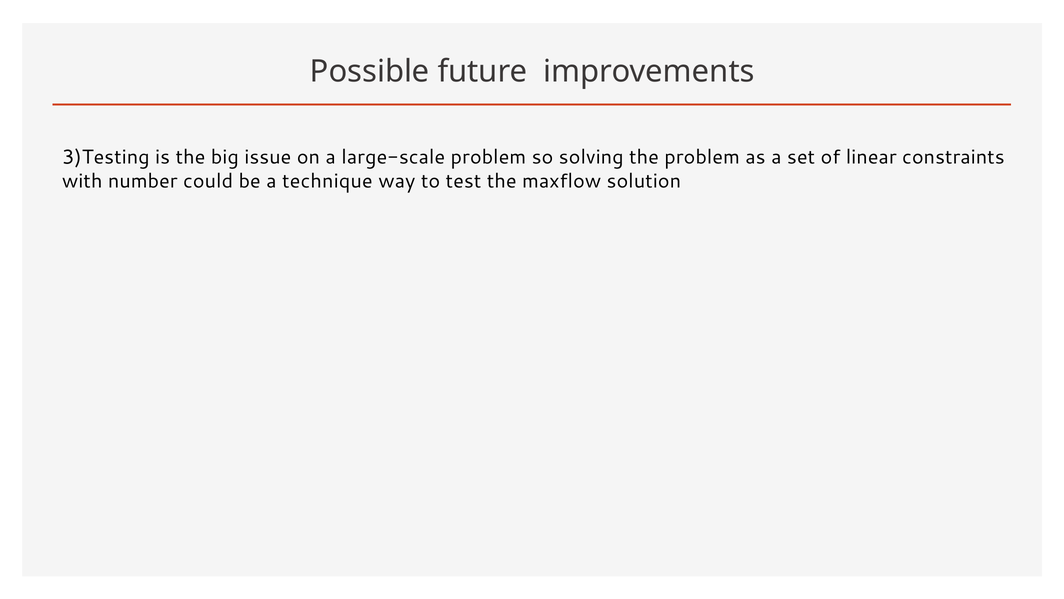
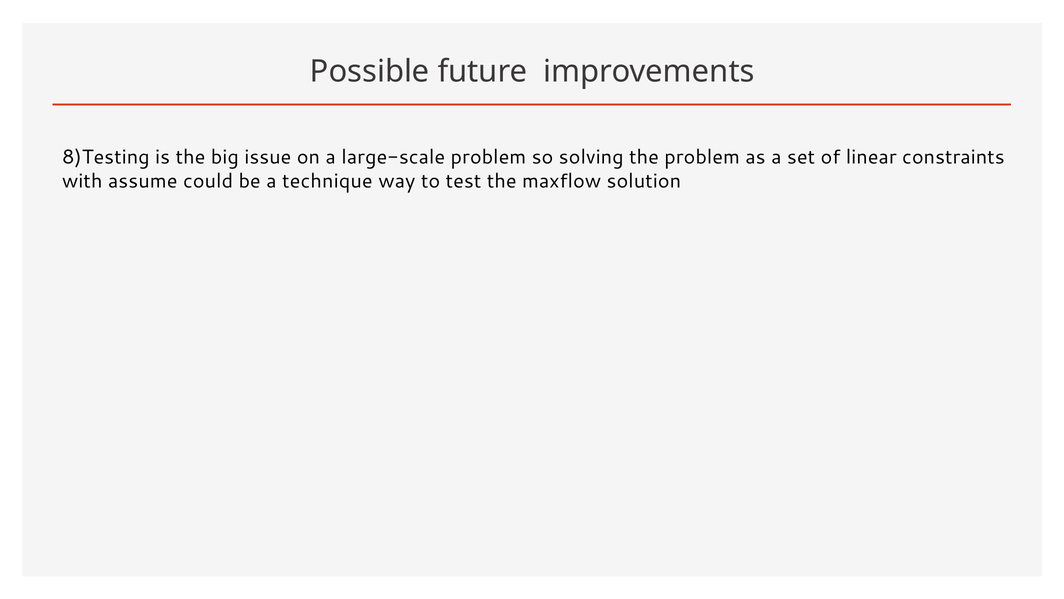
3)Testing: 3)Testing -> 8)Testing
number: number -> assume
